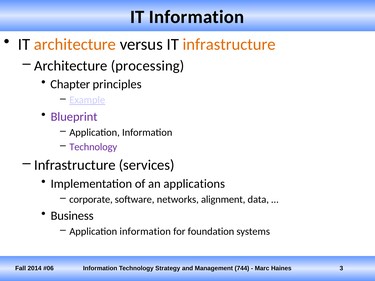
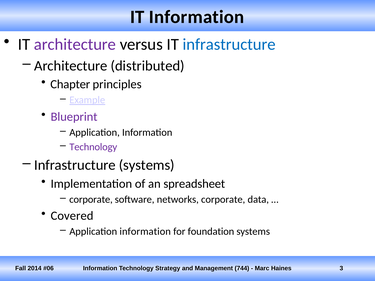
architecture at (75, 44) colour: orange -> purple
infrastructure at (229, 44) colour: orange -> blue
processing: processing -> distributed
Infrastructure services: services -> systems
applications: applications -> spreadsheet
networks alignment: alignment -> corporate
Business: Business -> Covered
